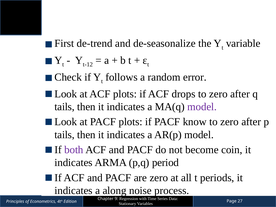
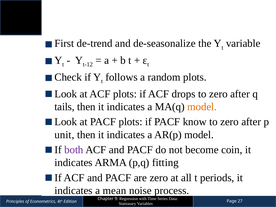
random error: error -> plots
model at (202, 107) colour: purple -> orange
tails at (65, 135): tails -> unit
period: period -> fitting
along: along -> mean
